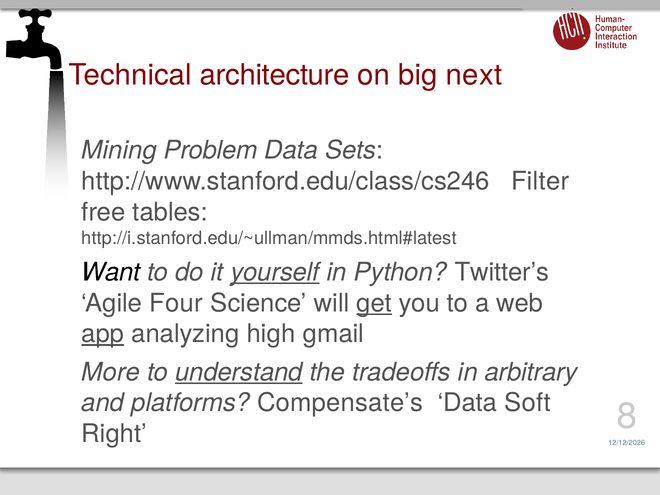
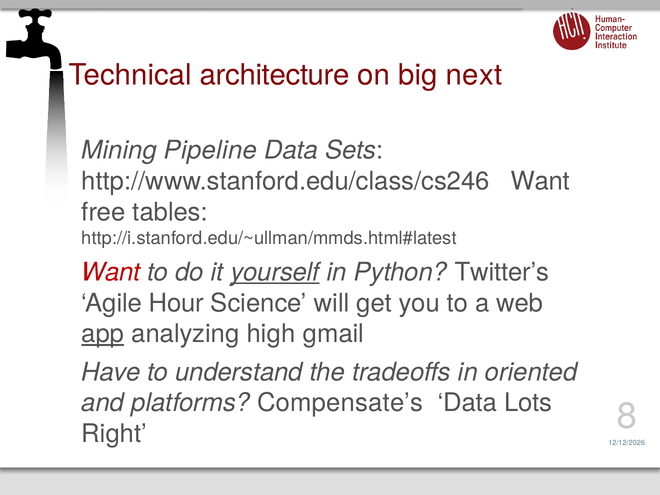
Problem: Problem -> Pipeline
http://www.stanford.edu/class/cs246 Filter: Filter -> Want
Want at (111, 272) colour: black -> red
Four: Four -> Hour
get underline: present -> none
More: More -> Have
understand underline: present -> none
arbitrary: arbitrary -> oriented
Soft: Soft -> Lots
